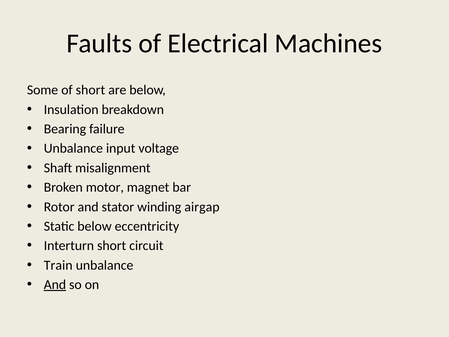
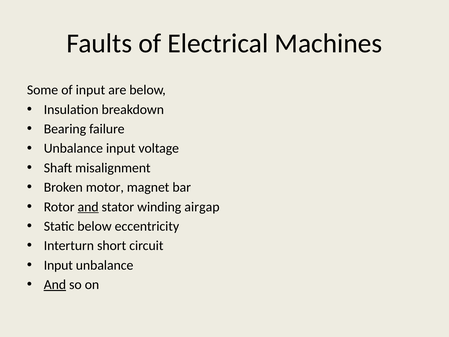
of short: short -> input
and at (88, 207) underline: none -> present
Train at (58, 265): Train -> Input
